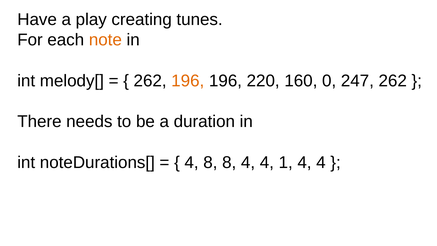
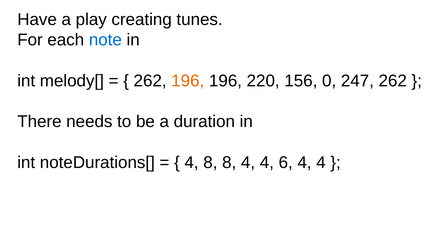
note colour: orange -> blue
160: 160 -> 156
1: 1 -> 6
